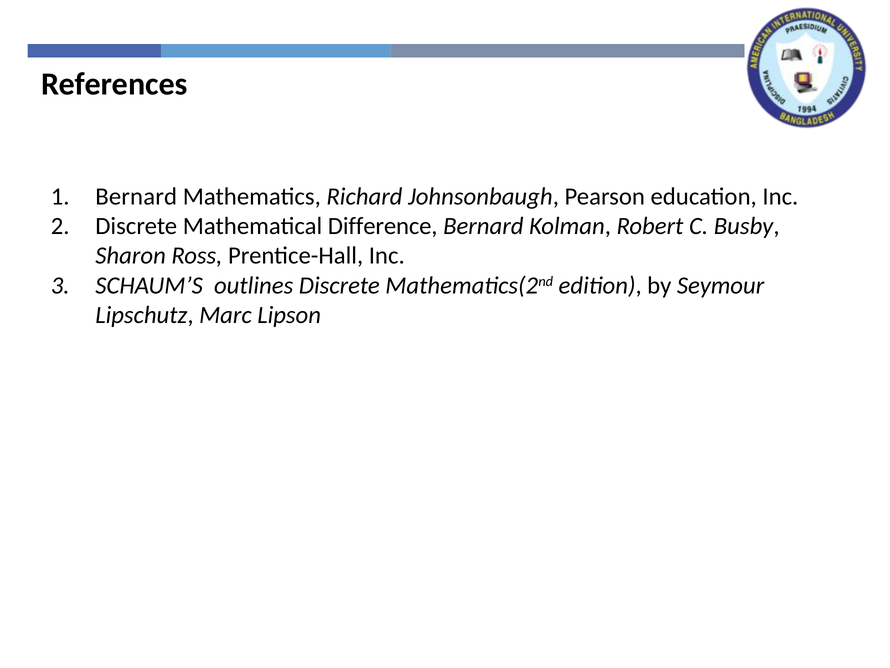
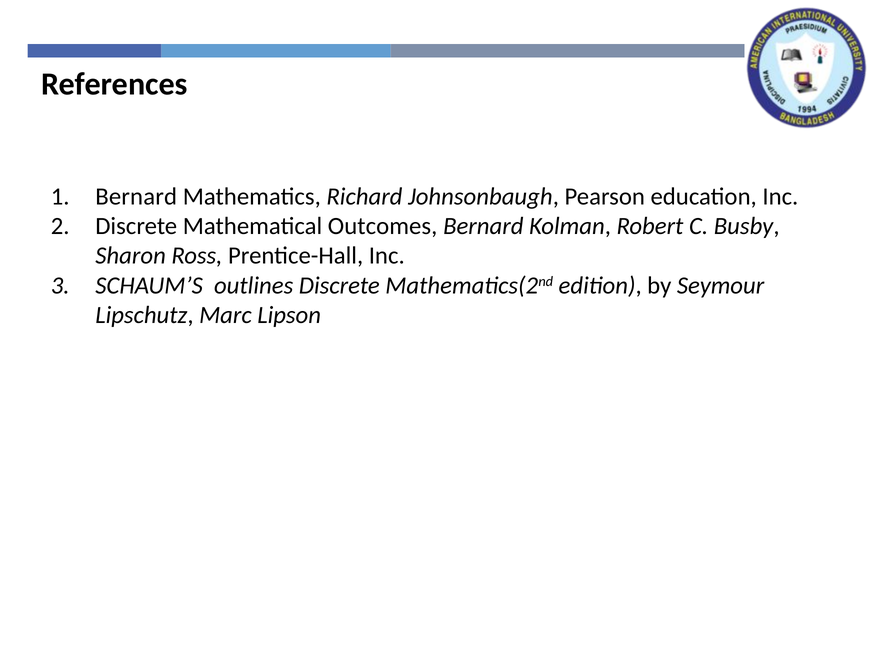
Difference: Difference -> Outcomes
